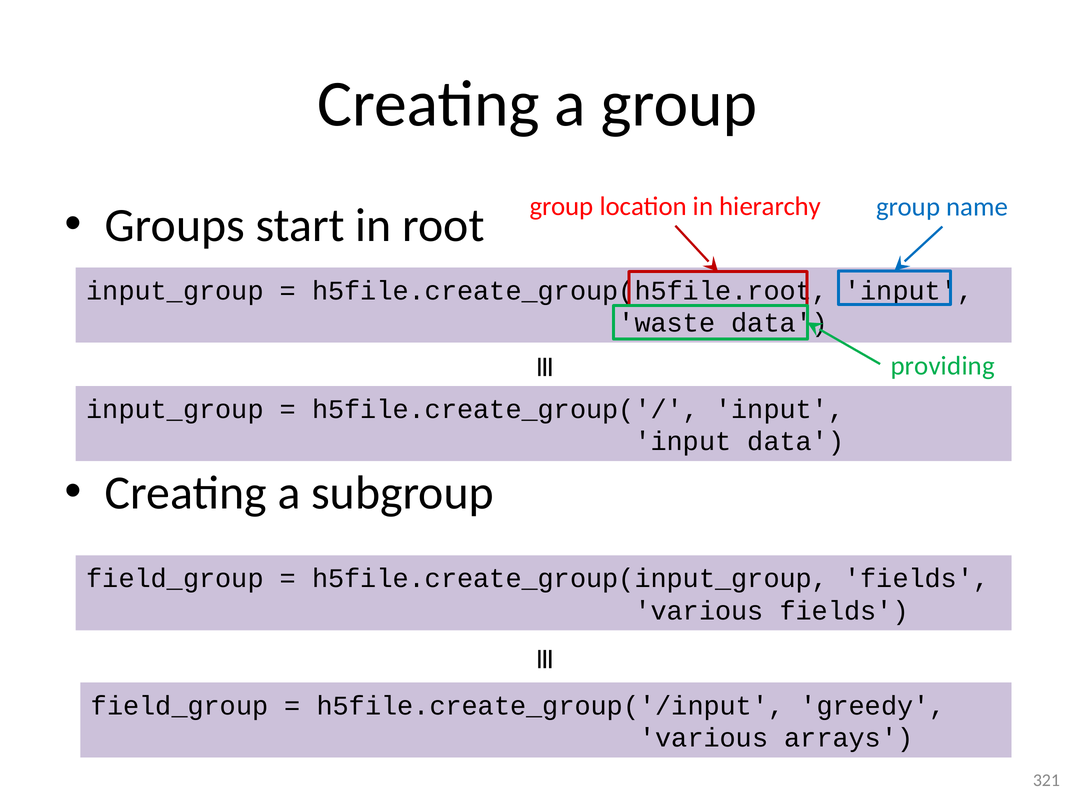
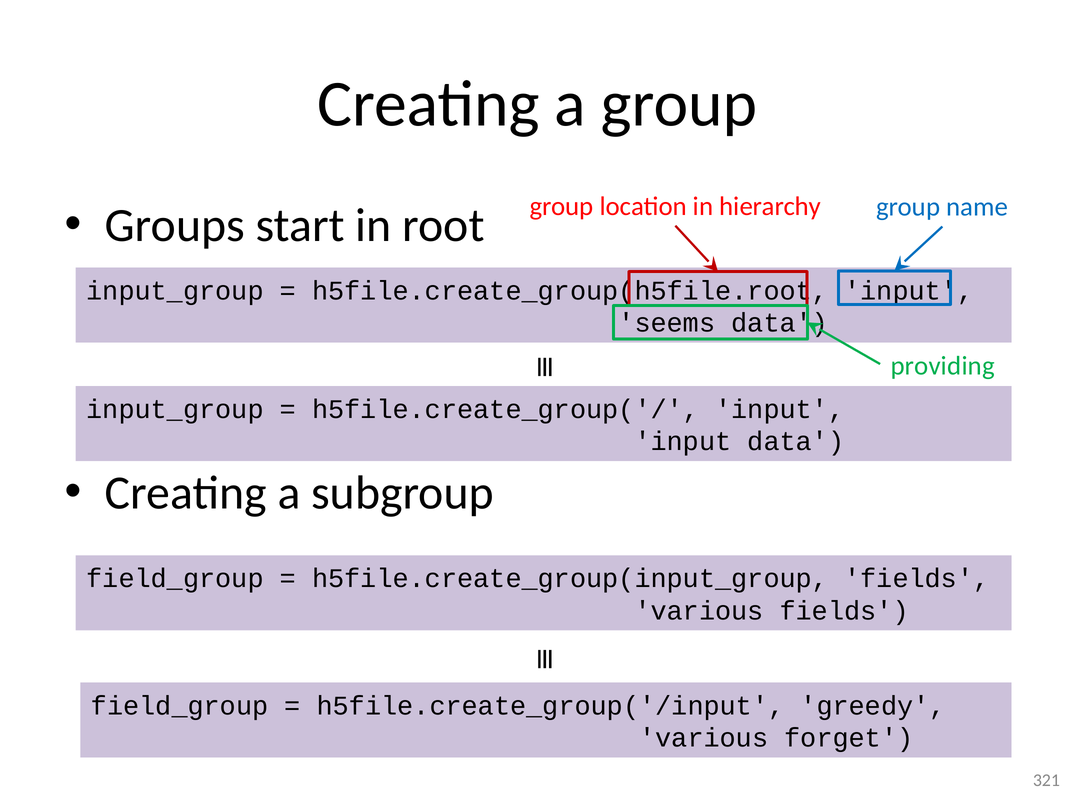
waste: waste -> seems
arrays: arrays -> forget
